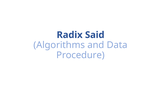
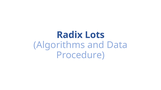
Said: Said -> Lots
